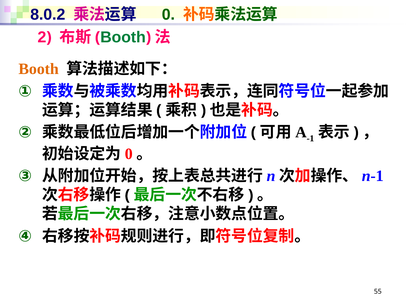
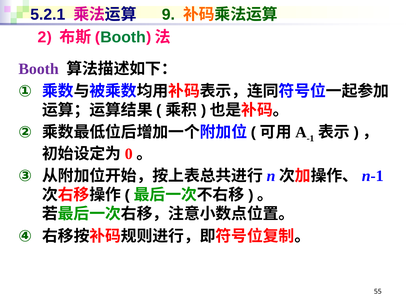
8.0.2: 8.0.2 -> 5.2.1
0 at (168, 15): 0 -> 9
Booth at (39, 69) colour: orange -> purple
